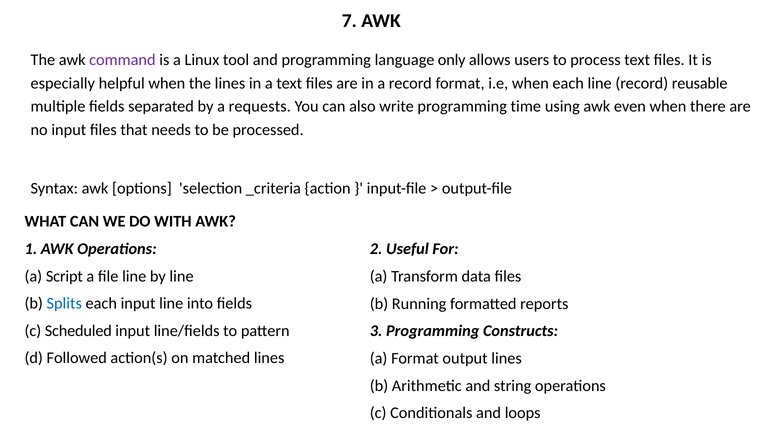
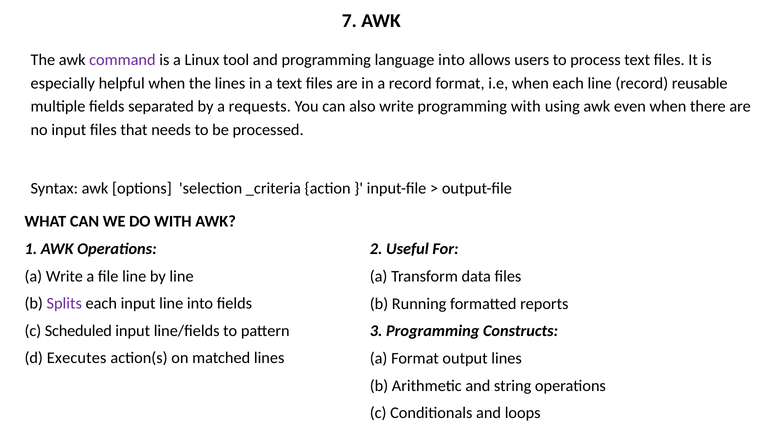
language only: only -> into
programming time: time -> with
a Script: Script -> Write
Splits colour: blue -> purple
Followed: Followed -> Executes
